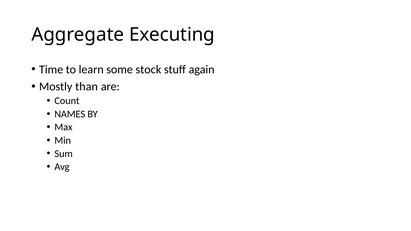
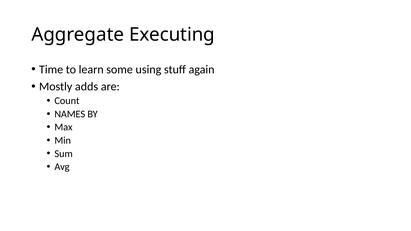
stock: stock -> using
than: than -> adds
